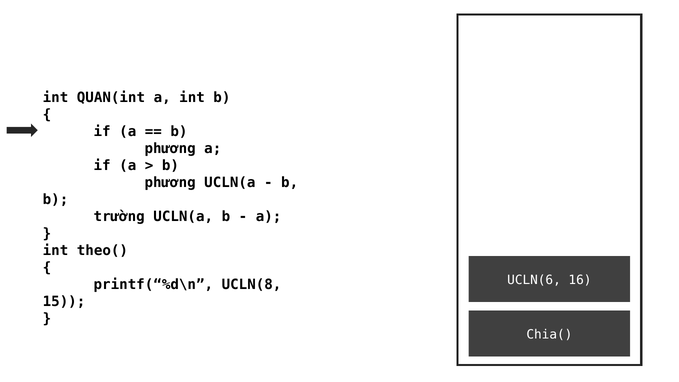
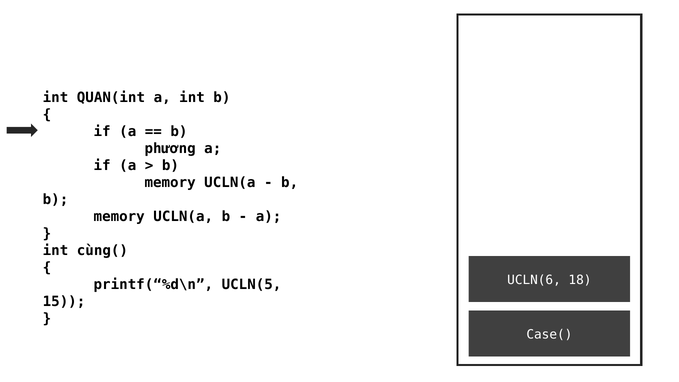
phương at (170, 182): phương -> memory
trường at (119, 216): trường -> memory
theo(: theo( -> cùng(
16: 16 -> 18
UCLN(8: UCLN(8 -> UCLN(5
Chia(: Chia( -> Case(
